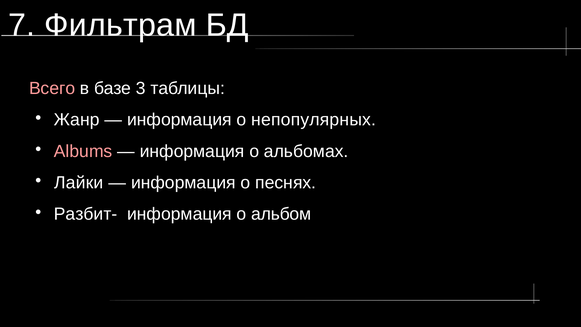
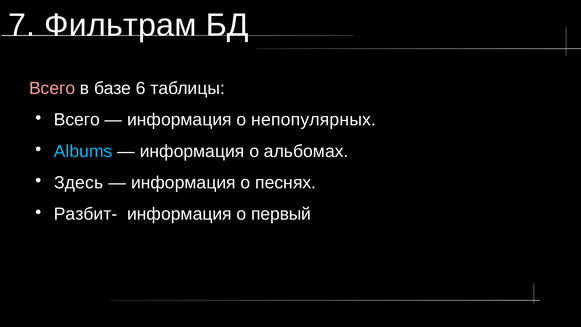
3: 3 -> 6
Жанр at (77, 120): Жанр -> Всего
Albums colour: pink -> light blue
Лайки: Лайки -> Здесь
альбом: альбом -> первый
